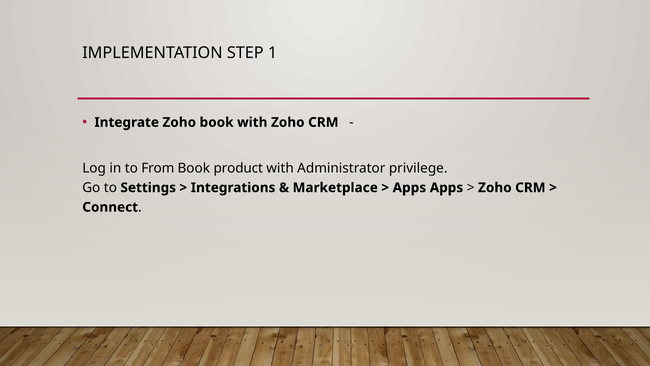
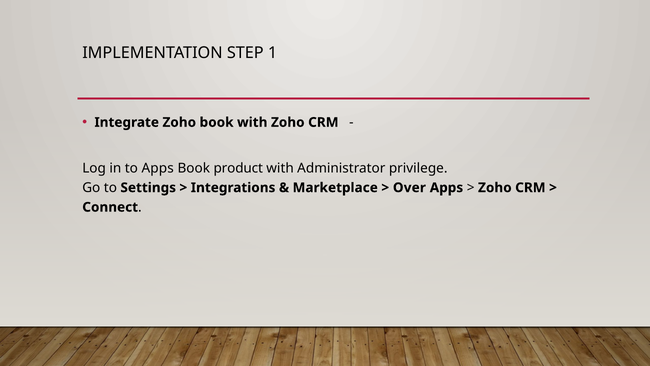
to From: From -> Apps
Apps at (409, 187): Apps -> Over
